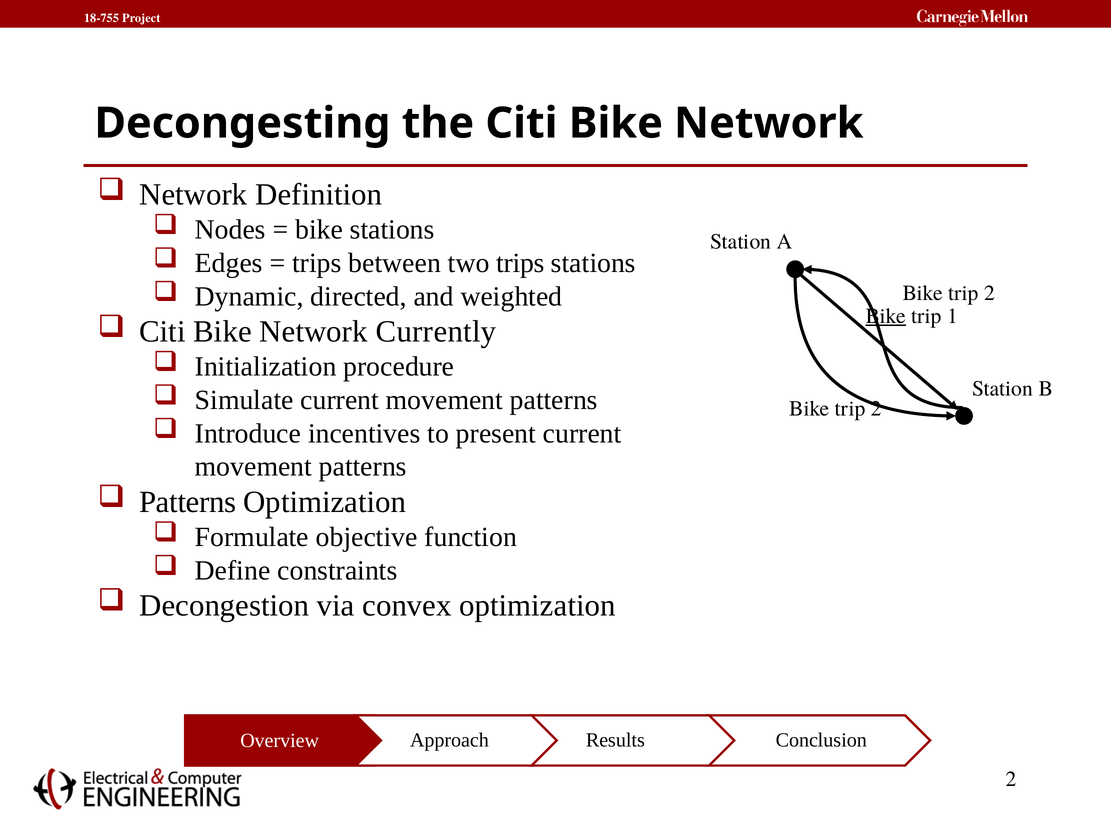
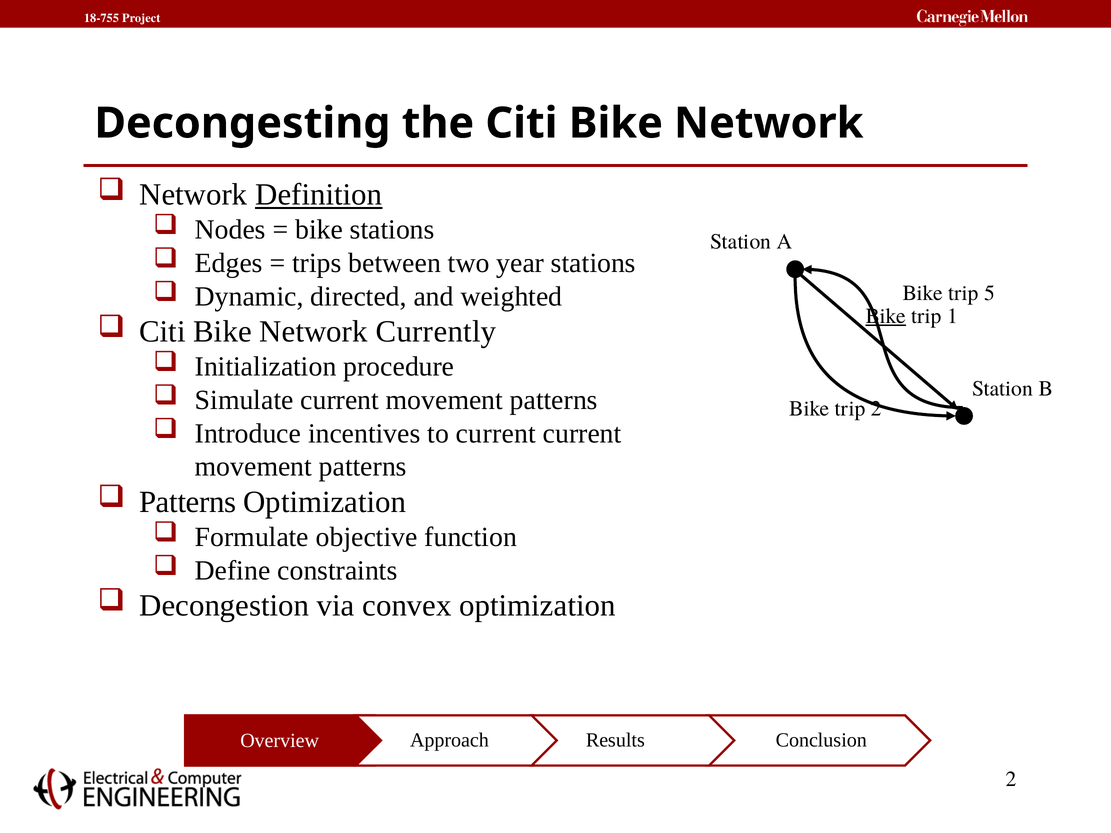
Definition underline: none -> present
two trips: trips -> year
2 at (990, 293): 2 -> 5
to present: present -> current
